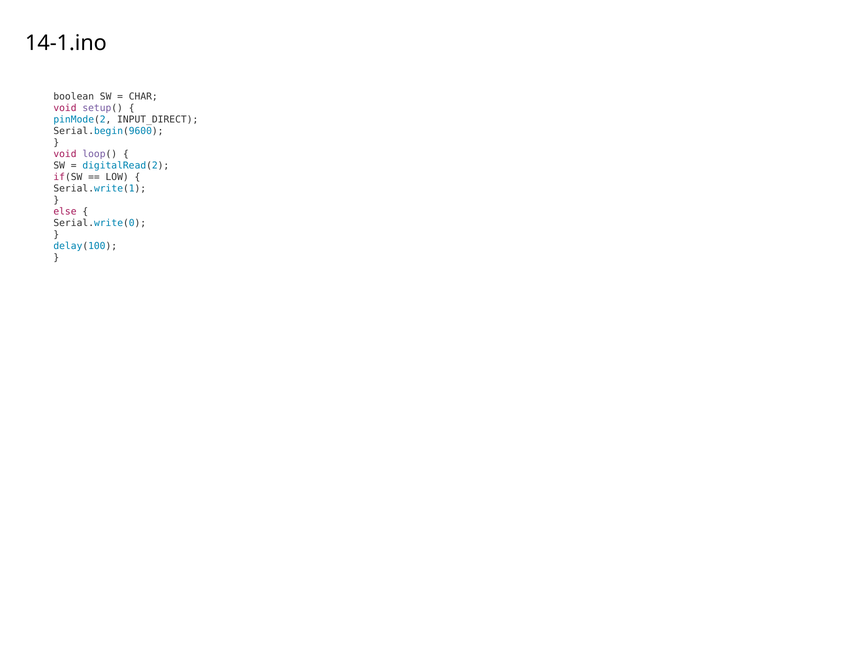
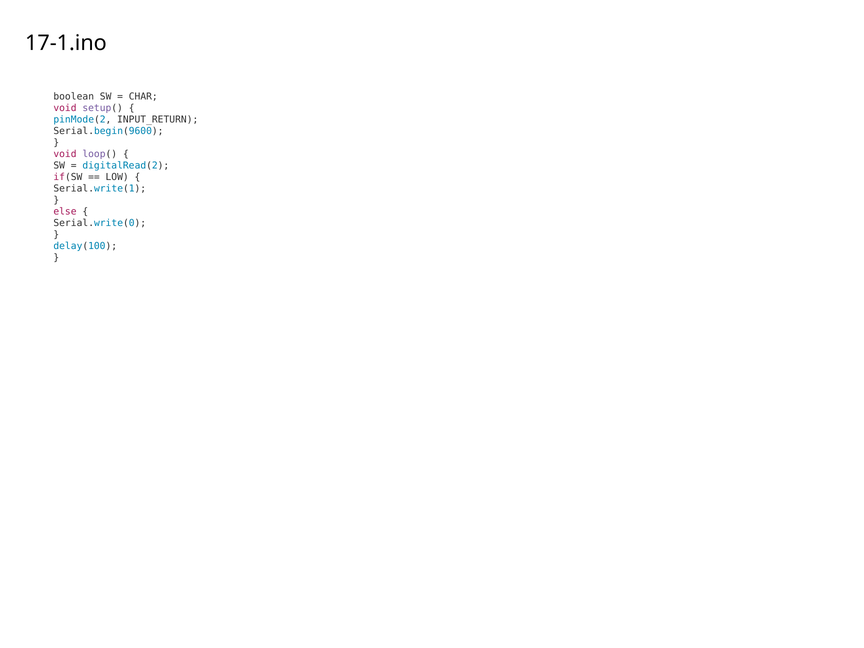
14-1.ino: 14-1.ino -> 17-1.ino
INPUT_DIRECT: INPUT_DIRECT -> INPUT_RETURN
